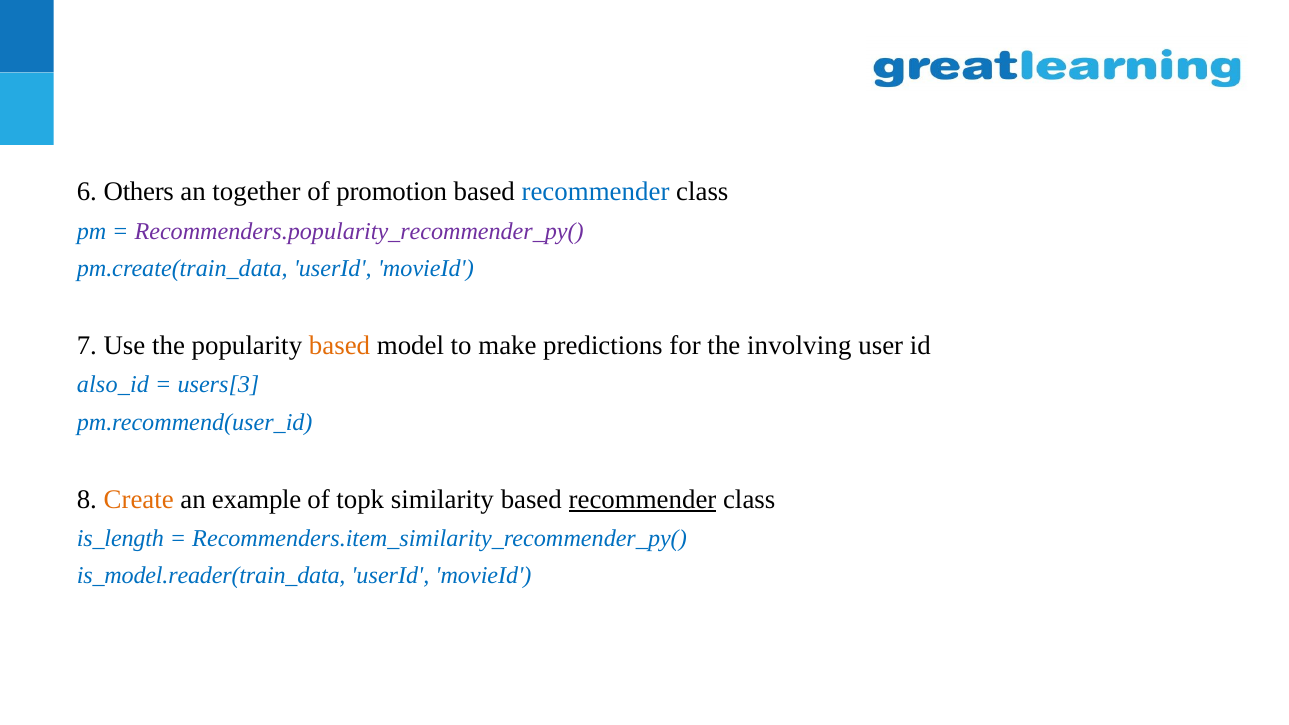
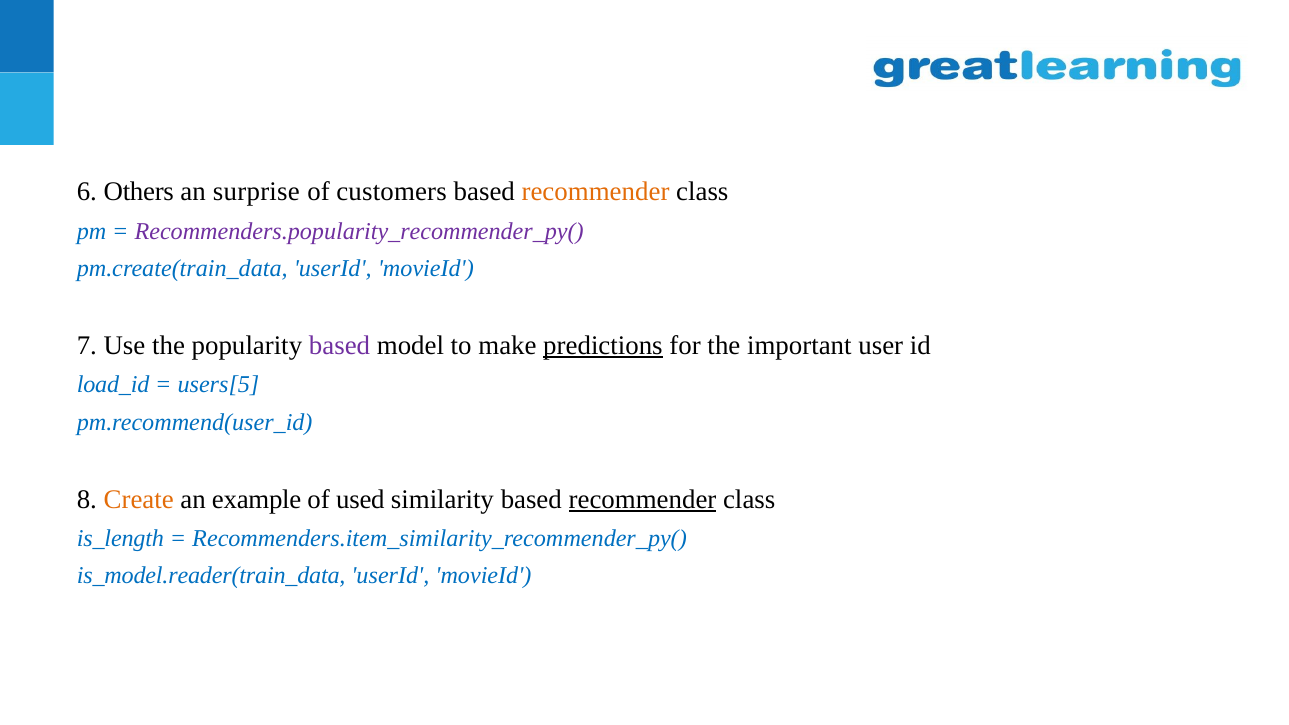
together: together -> surprise
promotion: promotion -> customers
recommender at (596, 192) colour: blue -> orange
based at (340, 346) colour: orange -> purple
predictions underline: none -> present
involving: involving -> important
also_id: also_id -> load_id
users[3: users[3 -> users[5
topk: topk -> used
